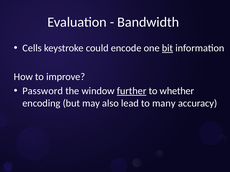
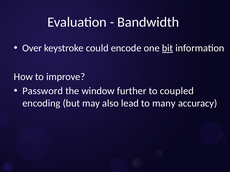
Cells: Cells -> Over
further underline: present -> none
whether: whether -> coupled
